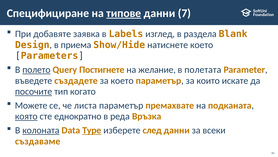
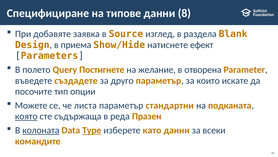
типове underline: present -> none
7: 7 -> 8
Labels: Labels -> Source
натиснете което: което -> ефект
полето underline: present -> none
полетата: полетата -> отворена
за което: което -> друго
посочите underline: present -> none
когато: когато -> опции
премахвате: премахвате -> стандартни
еднократно: еднократно -> съдържаща
Връзка: Връзка -> Празен
след: след -> като
създаваме: създаваме -> командите
